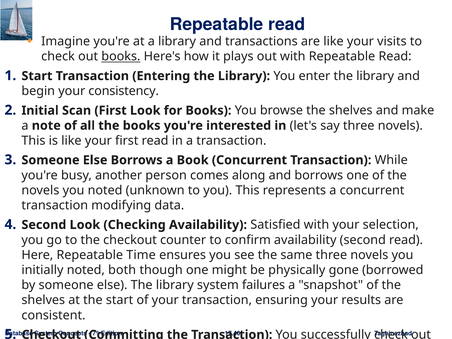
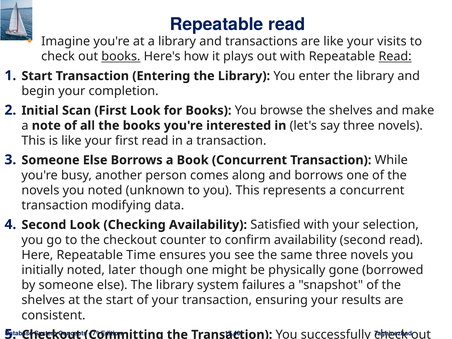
Read at (395, 57) underline: none -> present
consistency: consistency -> completion
both: both -> later
